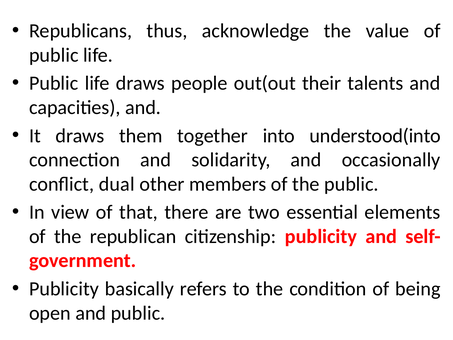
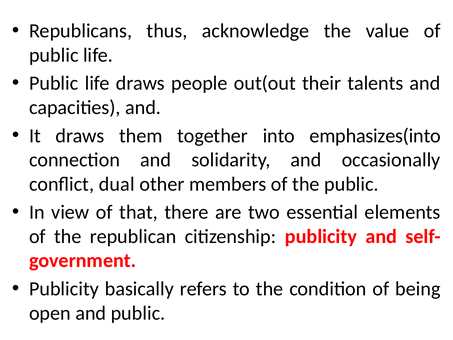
understood(into: understood(into -> emphasizes(into
